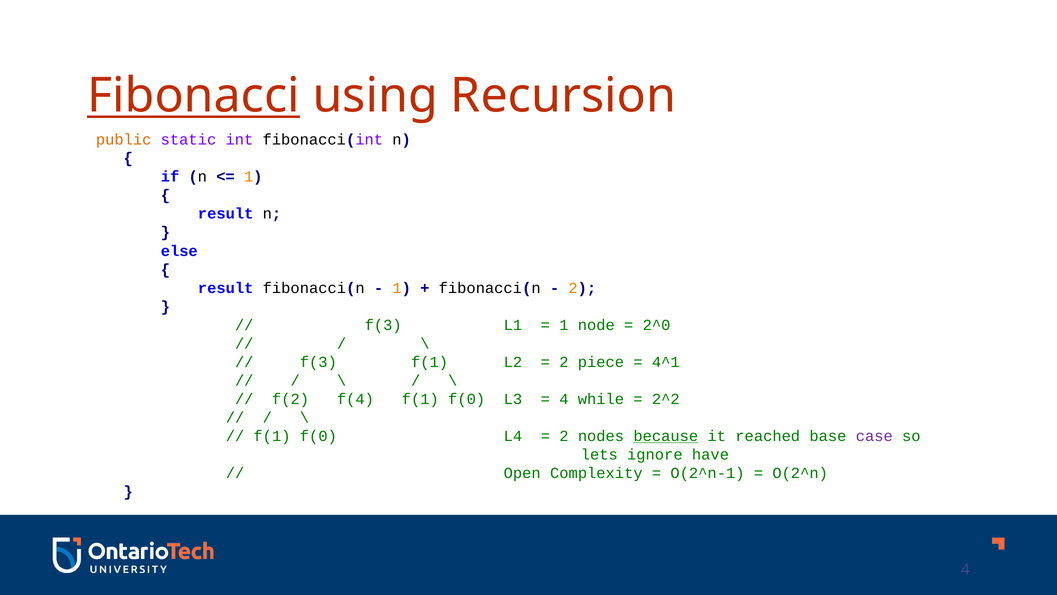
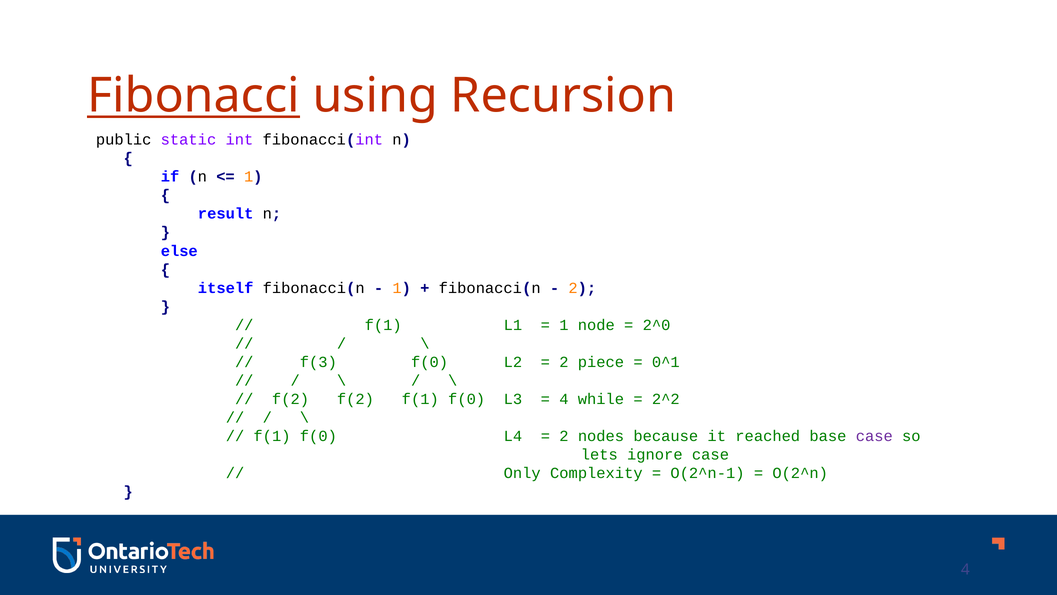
public colour: orange -> black
result at (226, 288): result -> itself
f(3 at (383, 325): f(3 -> f(1
f(3 f(1: f(1 -> f(0
4^1: 4^1 -> 0^1
f(2 f(4: f(4 -> f(2
because underline: present -> none
ignore have: have -> case
Open: Open -> Only
